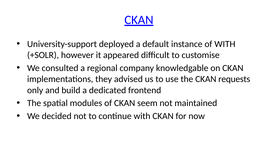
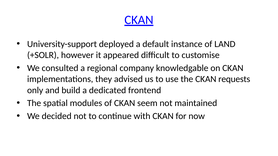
of WITH: WITH -> LAND
